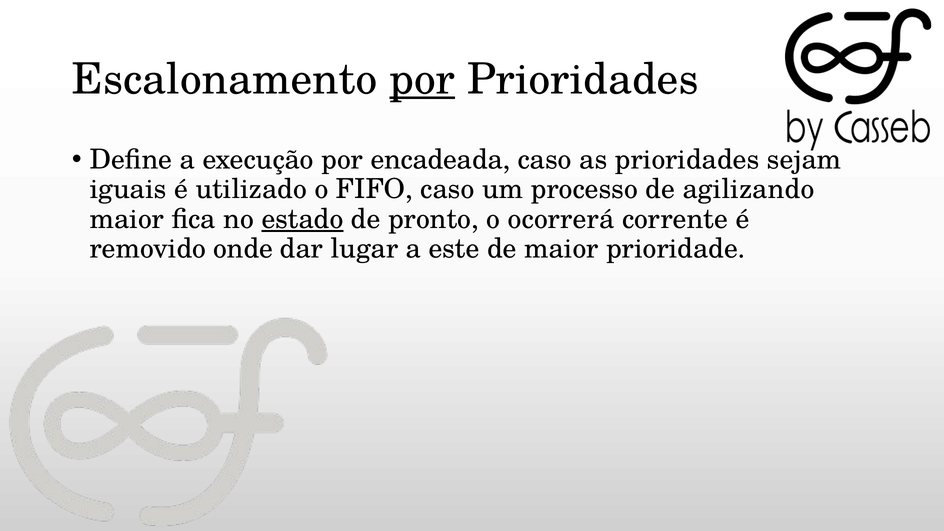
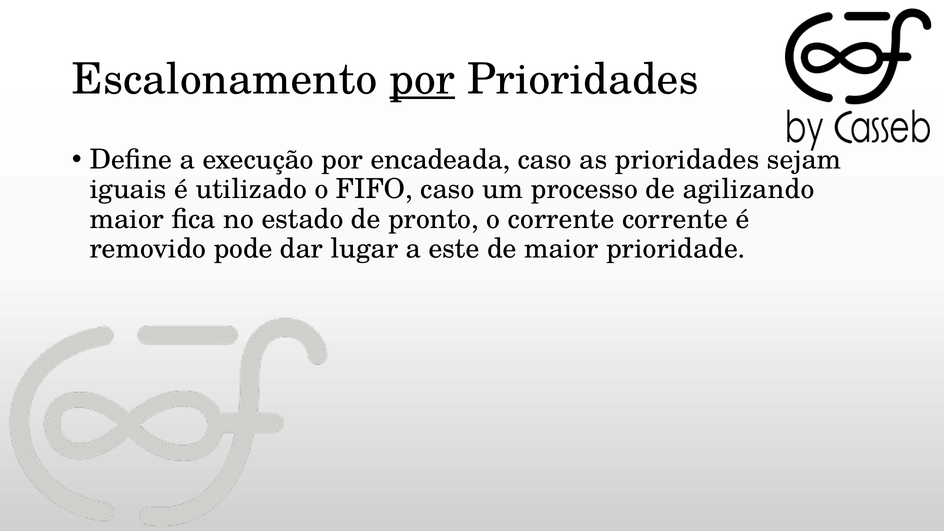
estado underline: present -> none
o ocorrerá: ocorrerá -> corrente
onde: onde -> pode
